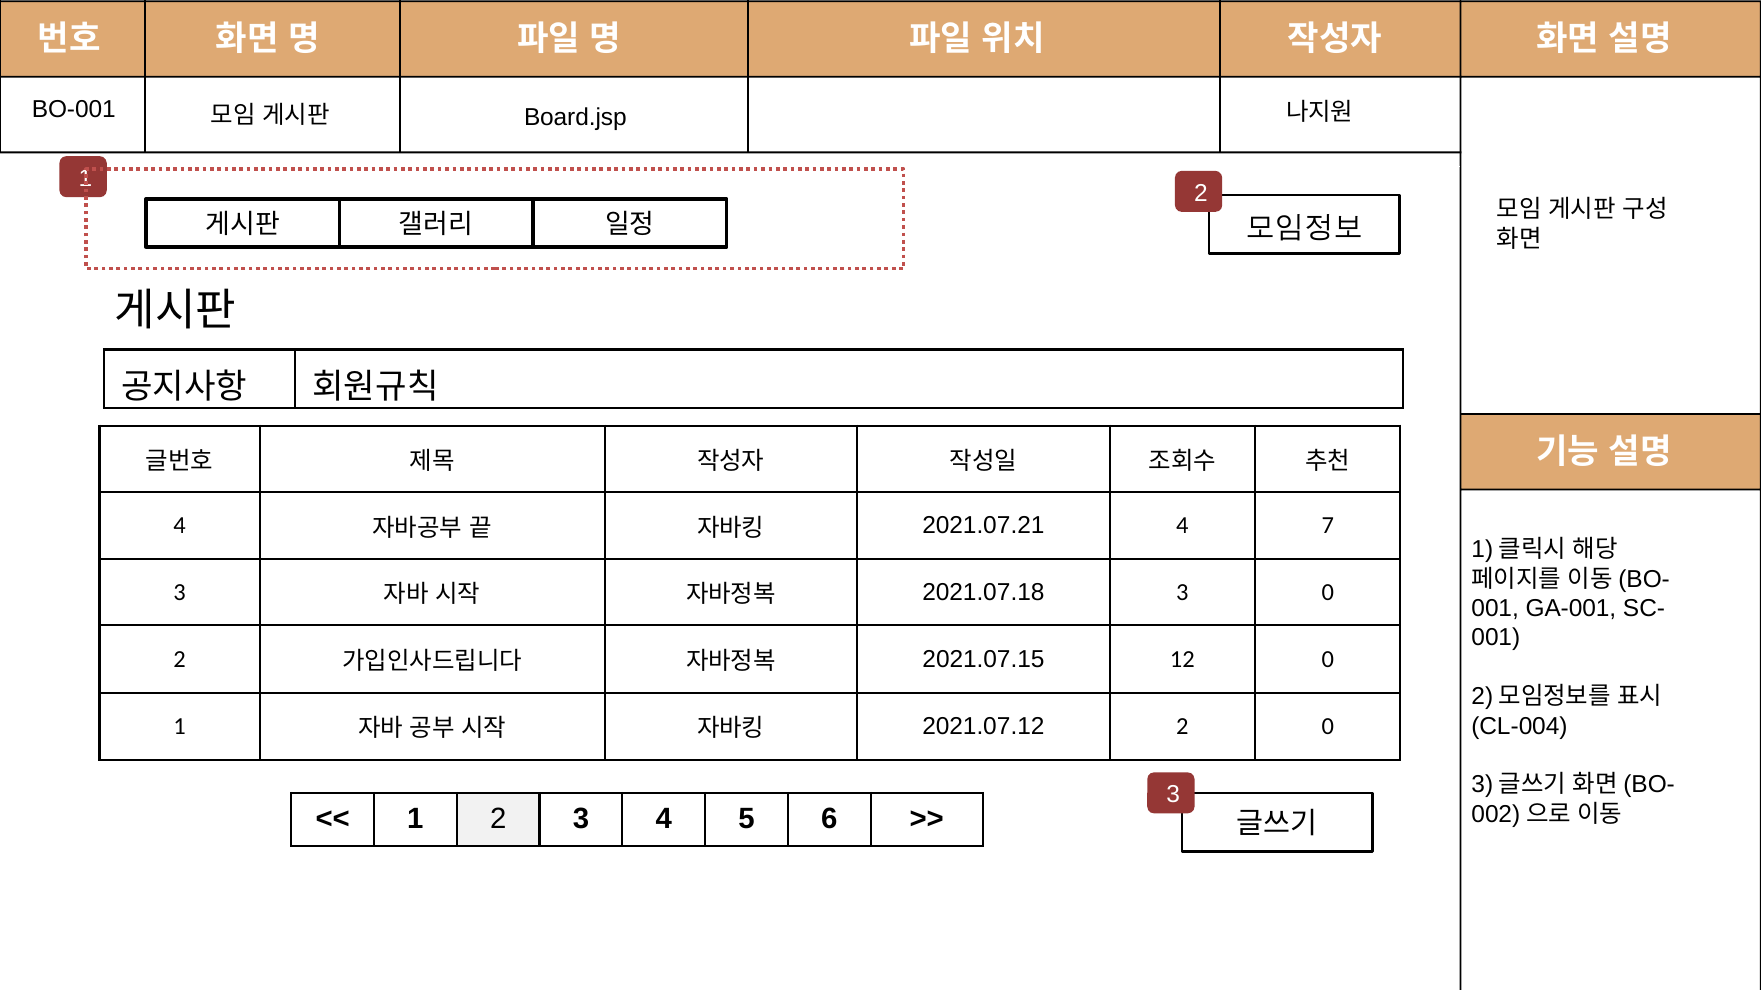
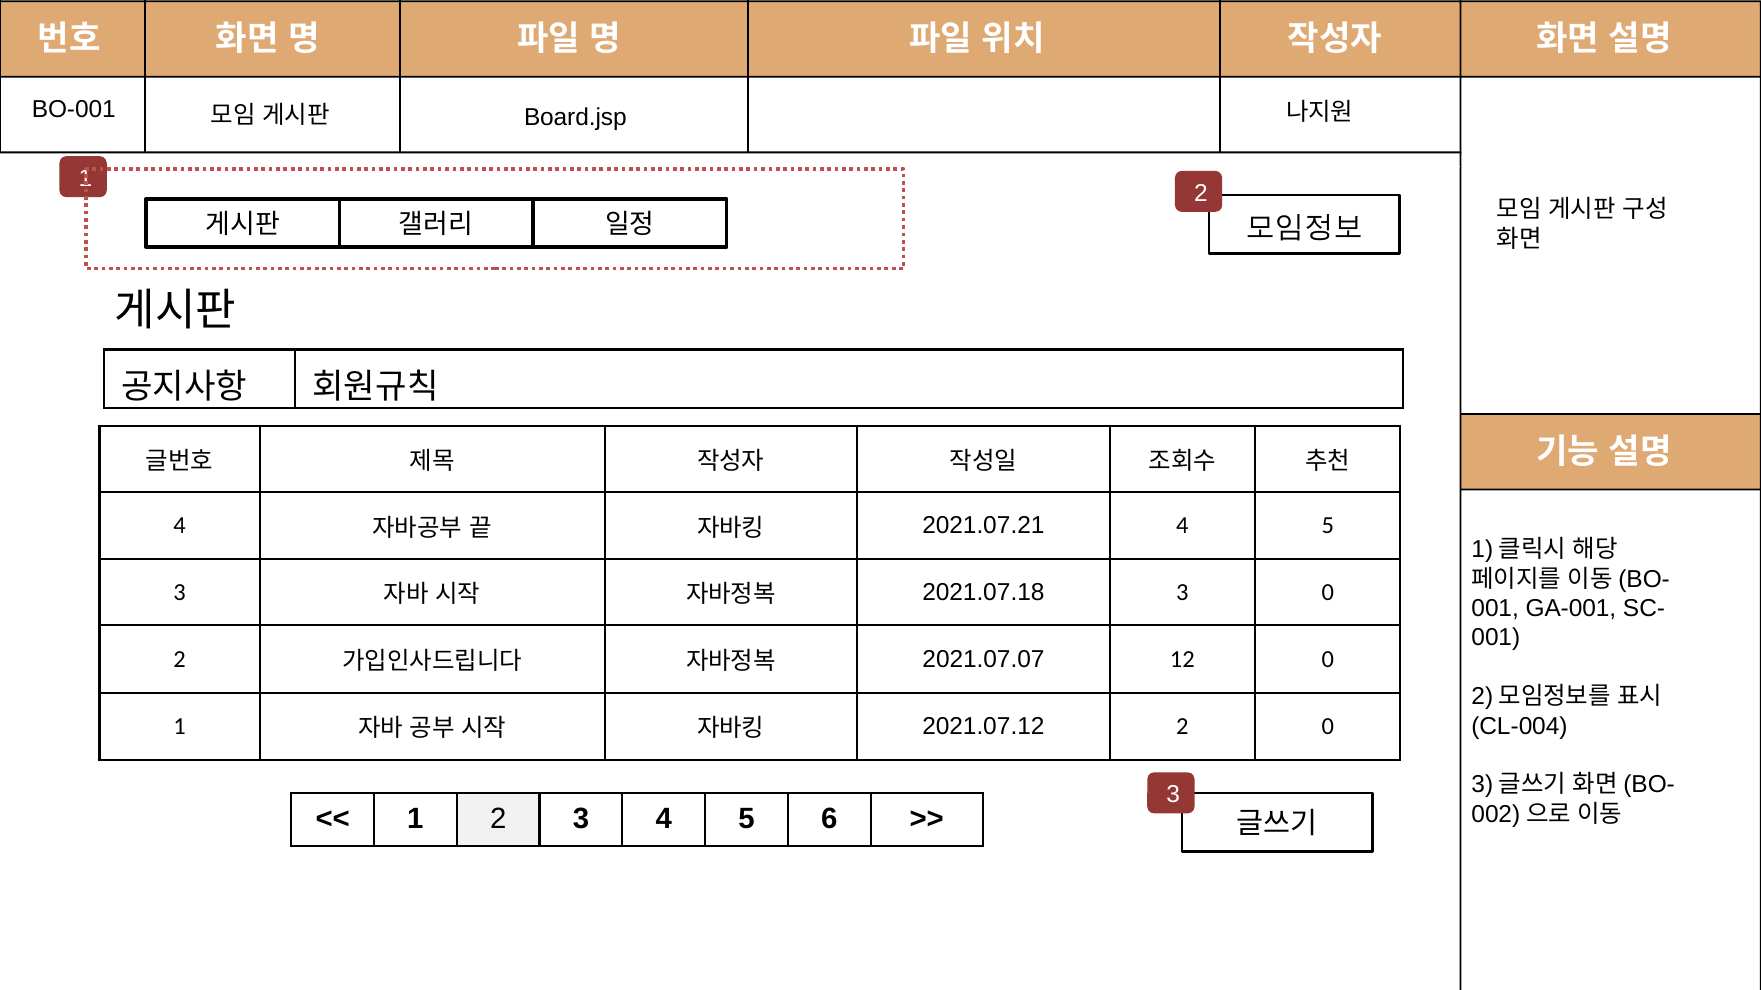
2021.07.21 4 7: 7 -> 5
2021.07.15: 2021.07.15 -> 2021.07.07
